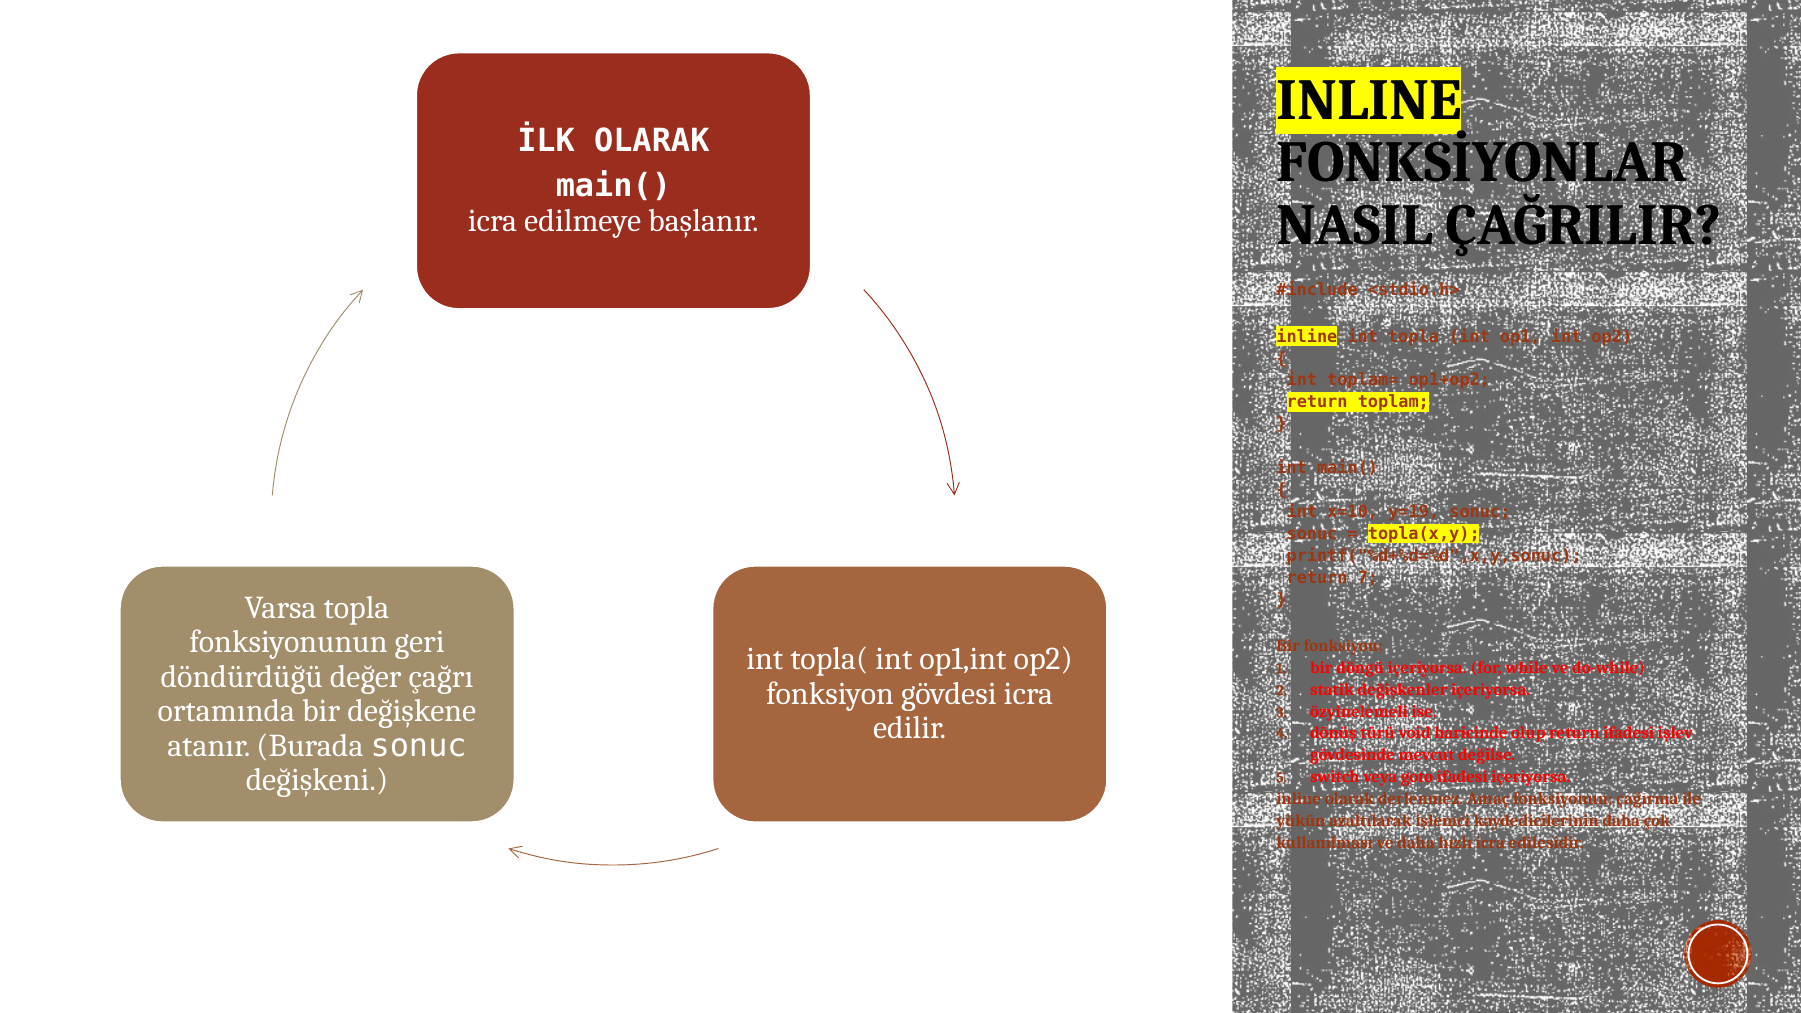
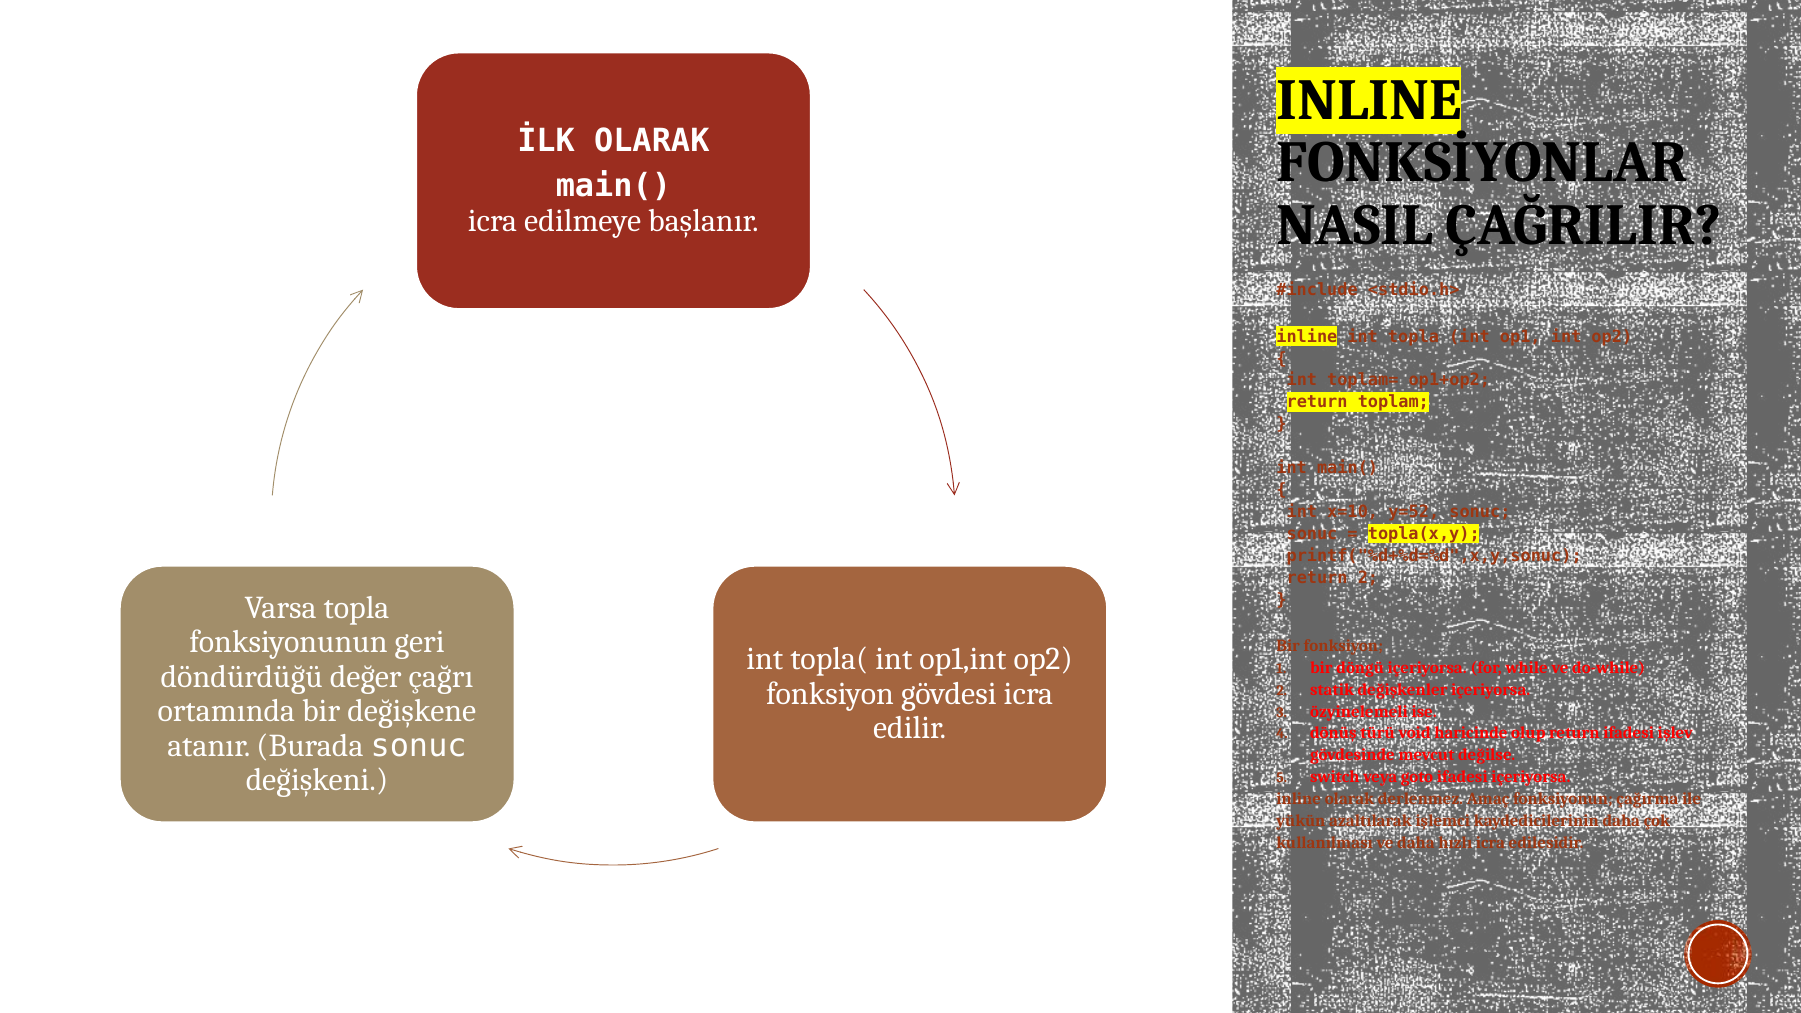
y=19: y=19 -> y=52
return 7: 7 -> 2
